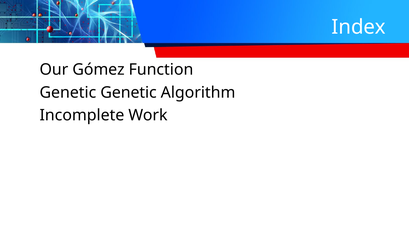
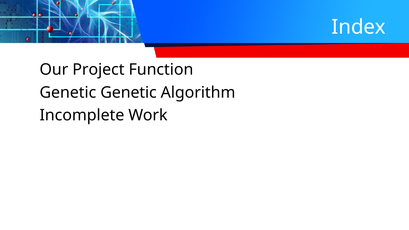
Gómez: Gómez -> Project
